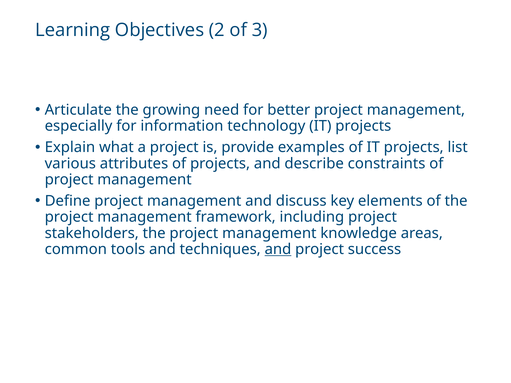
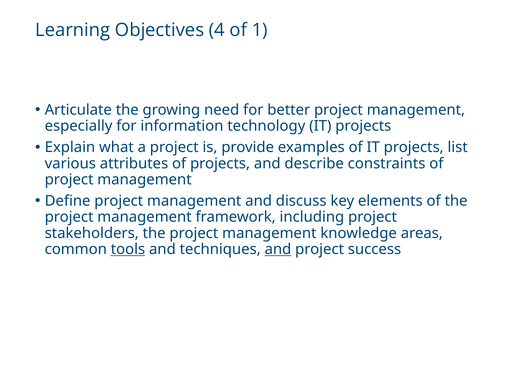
2: 2 -> 4
3: 3 -> 1
tools underline: none -> present
